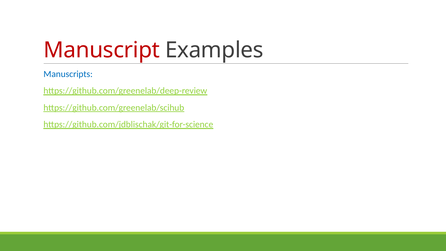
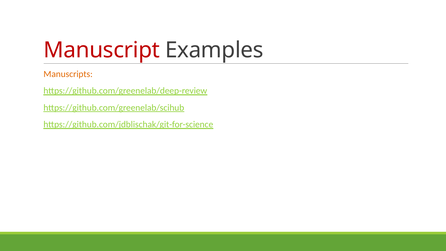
Manuscripts colour: blue -> orange
